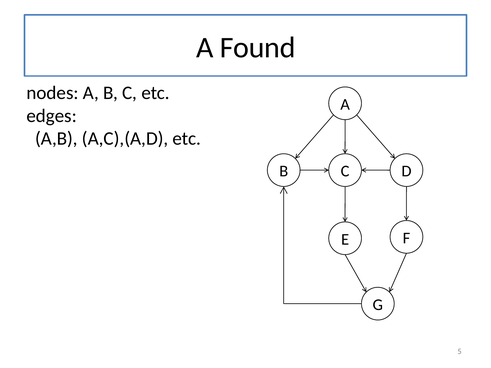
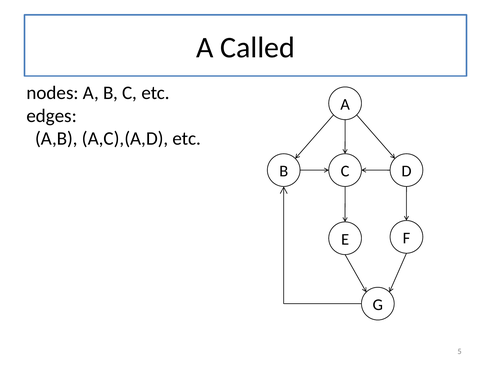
Found: Found -> Called
